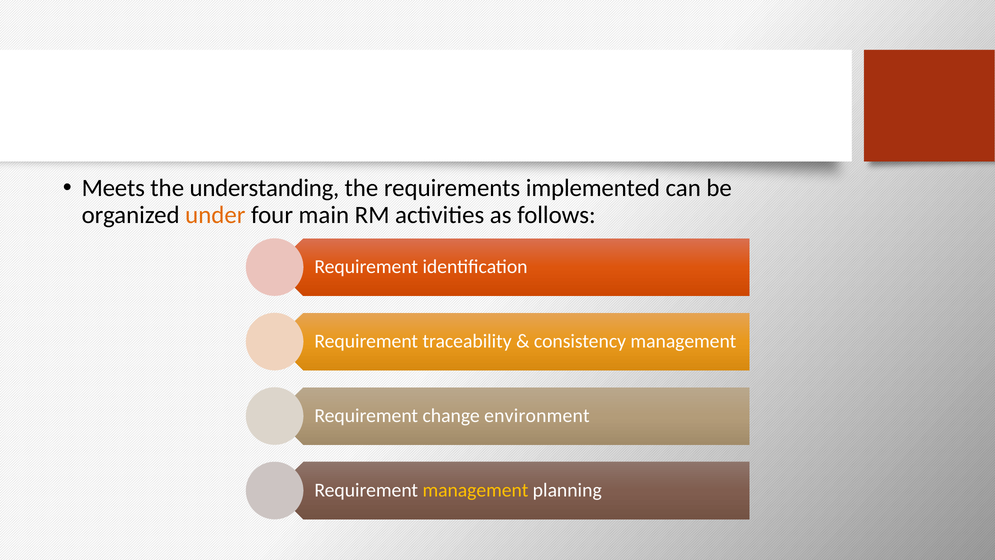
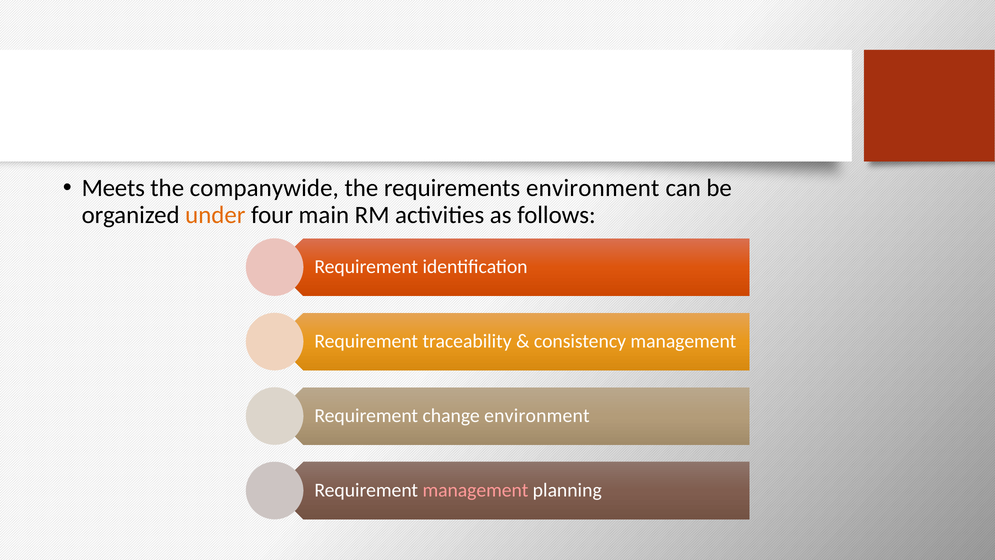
understanding: understanding -> companywide
requirements implemented: implemented -> environment
management at (475, 490) colour: yellow -> pink
